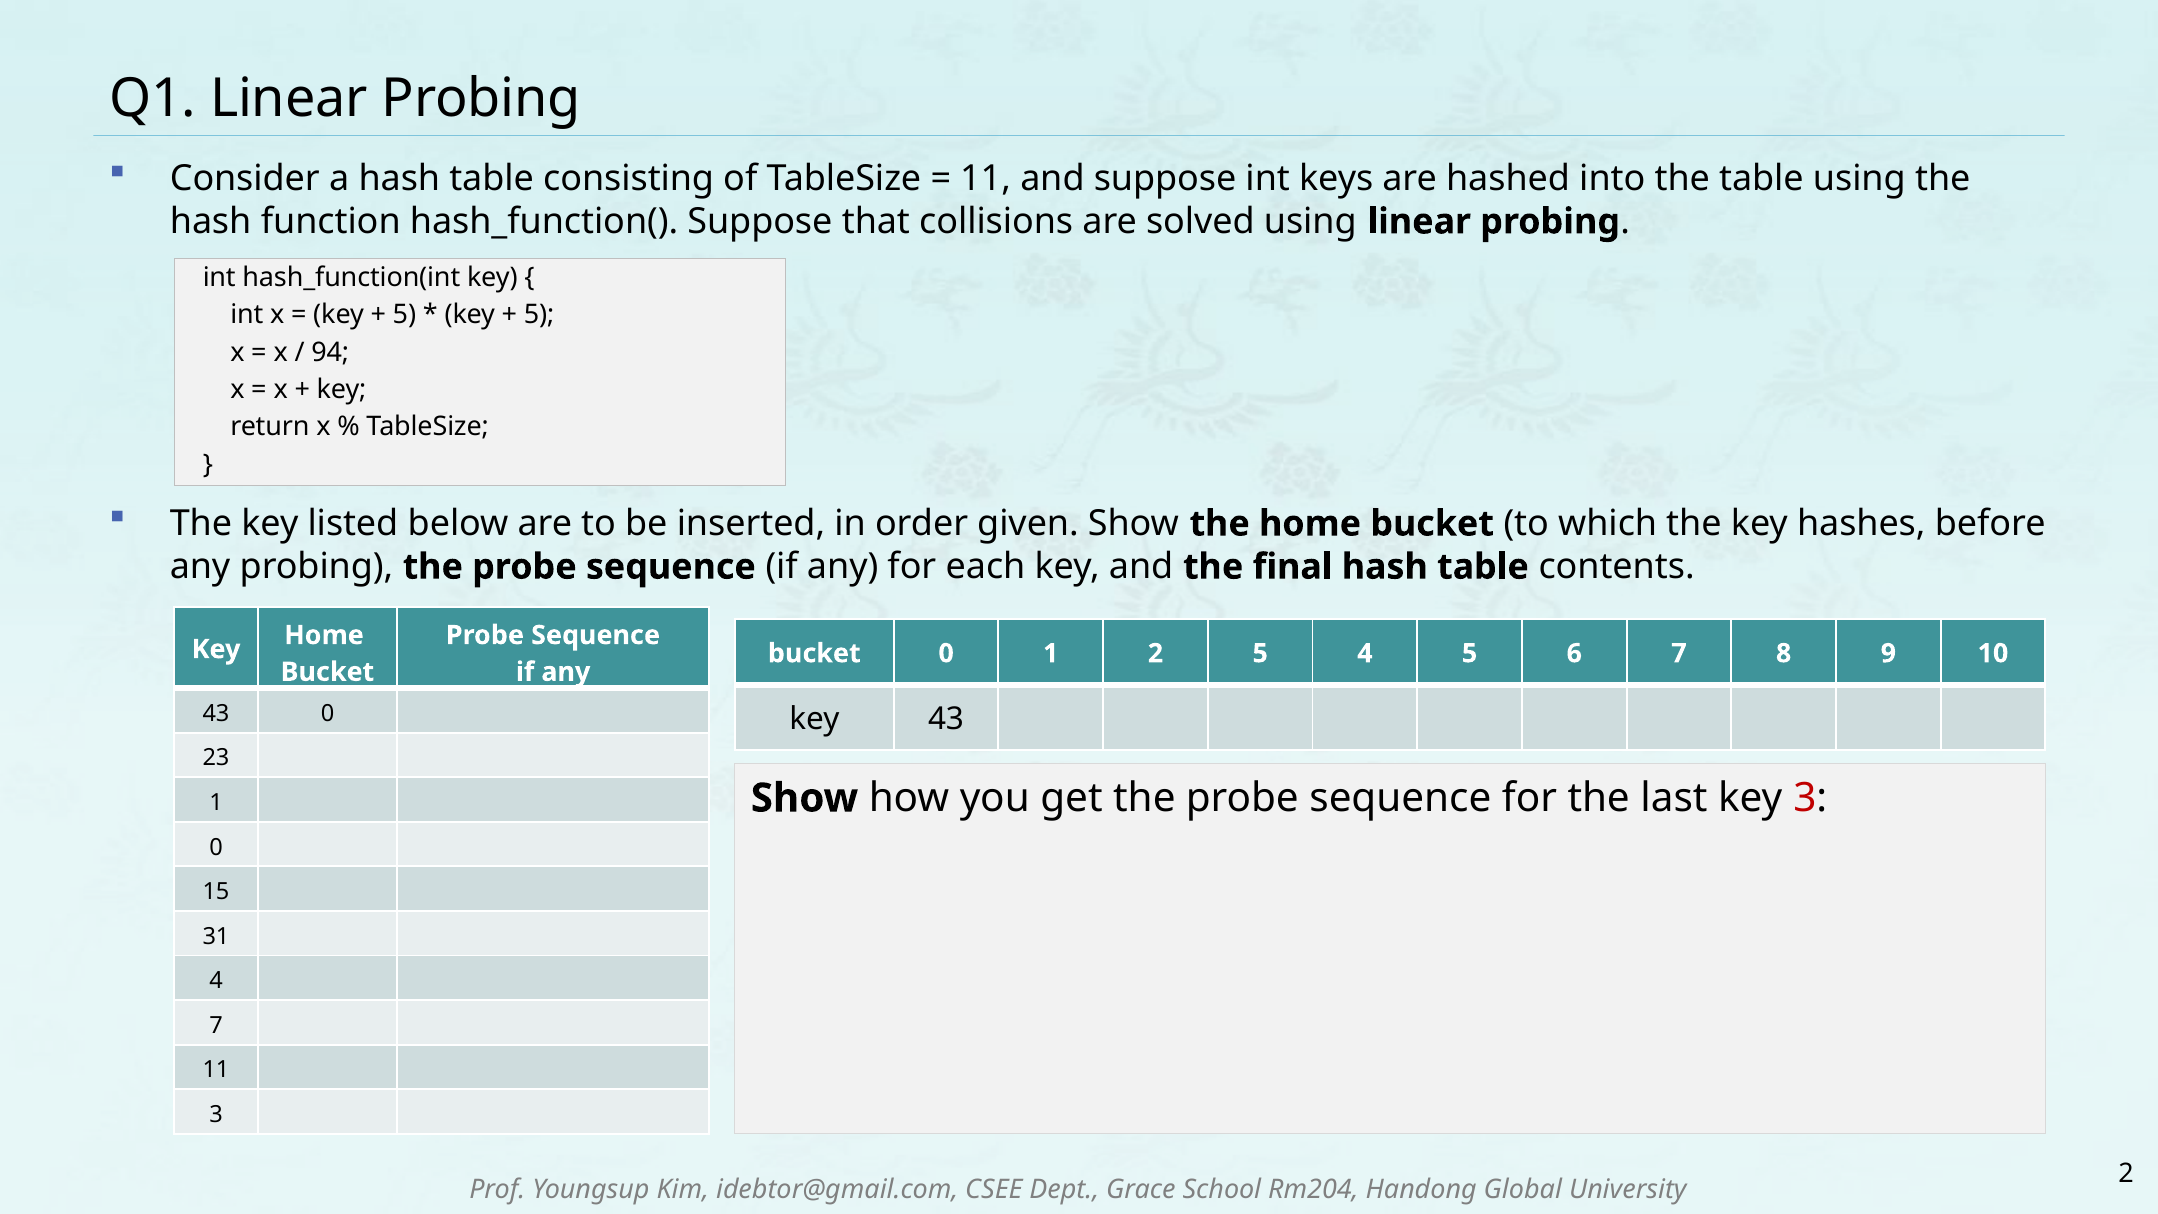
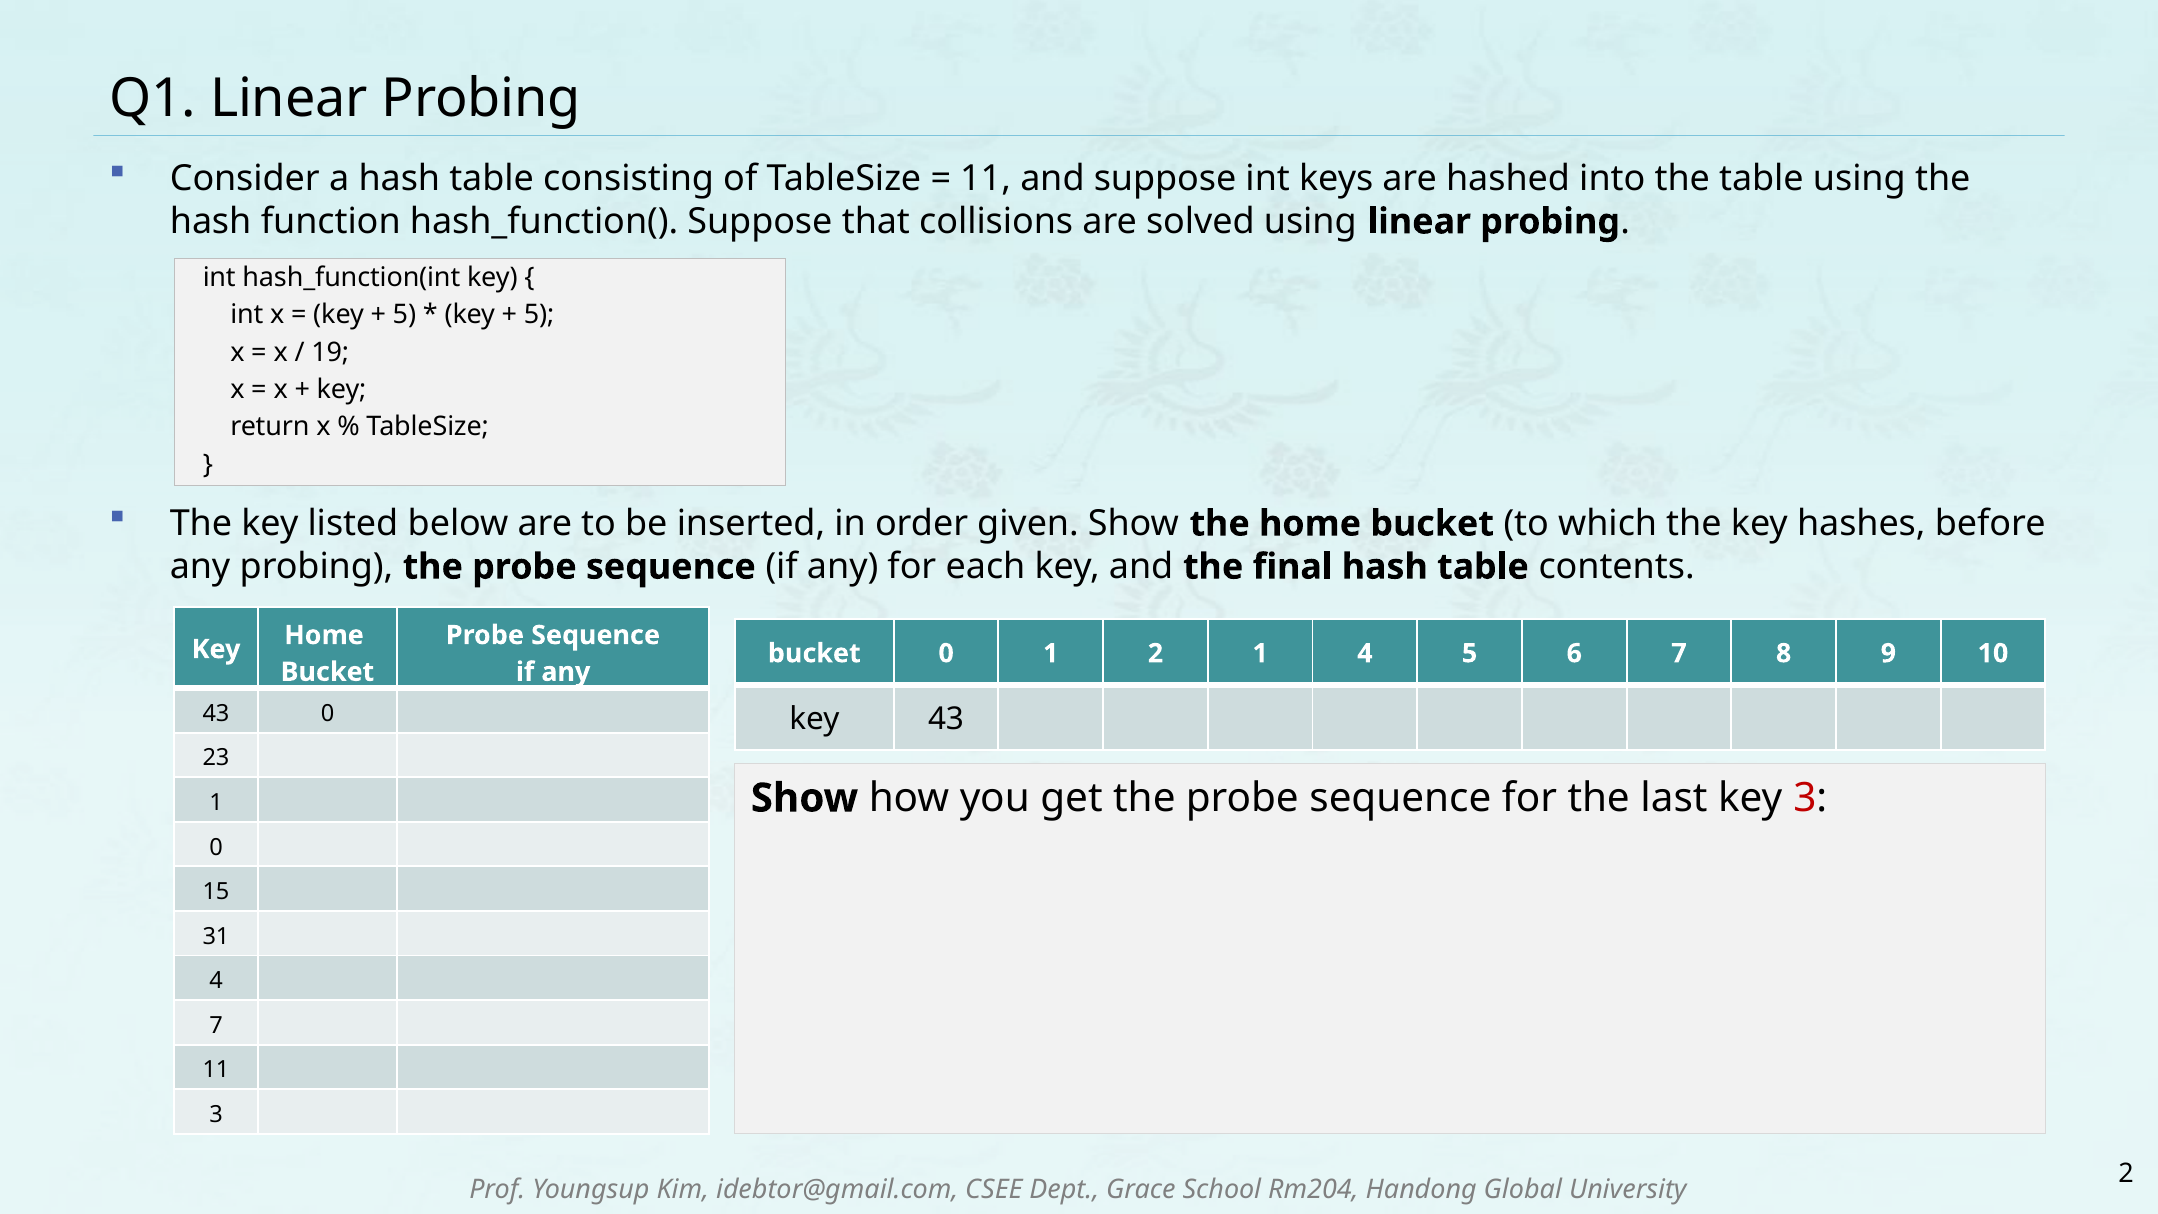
94: 94 -> 19
2 5: 5 -> 1
